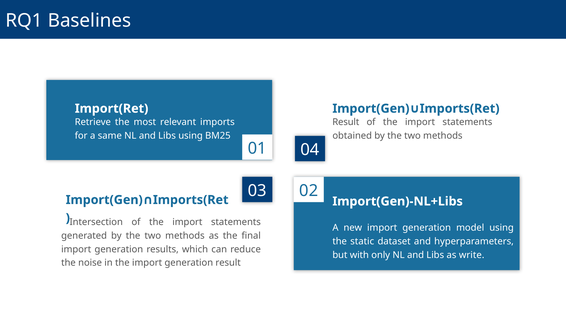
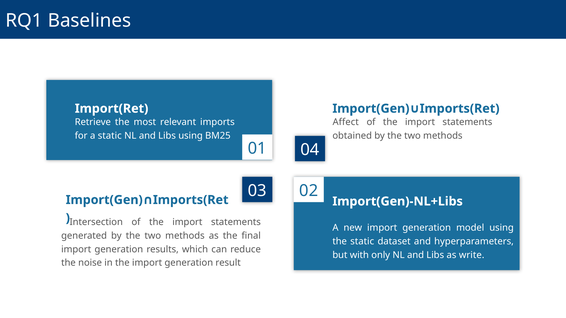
Result at (346, 122): Result -> Affect
a same: same -> static
